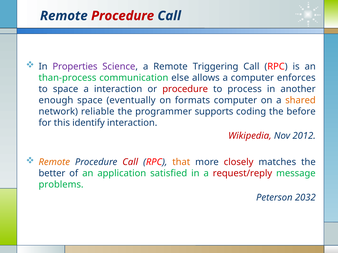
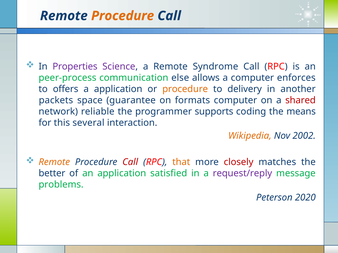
Procedure at (123, 16) colour: red -> orange
Triggering: Triggering -> Syndrome
than-process: than-process -> peer-process
to space: space -> offers
a interaction: interaction -> application
procedure at (185, 89) colour: red -> orange
process: process -> delivery
enough: enough -> packets
eventually: eventually -> guarantee
shared colour: orange -> red
before: before -> means
identify: identify -> several
Wikipedia colour: red -> orange
2012: 2012 -> 2002
request/reply colour: red -> purple
2032: 2032 -> 2020
